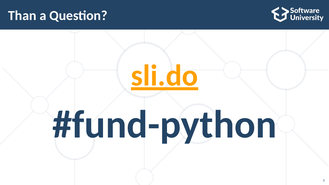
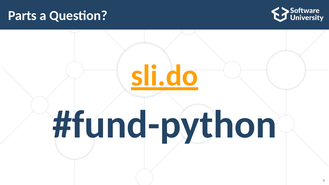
Than: Than -> Parts
